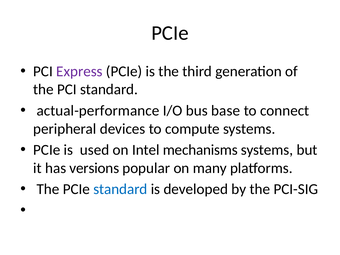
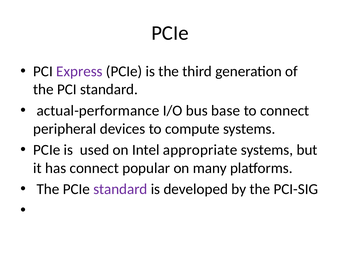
mechanisms: mechanisms -> appropriate
has versions: versions -> connect
standard at (120, 189) colour: blue -> purple
